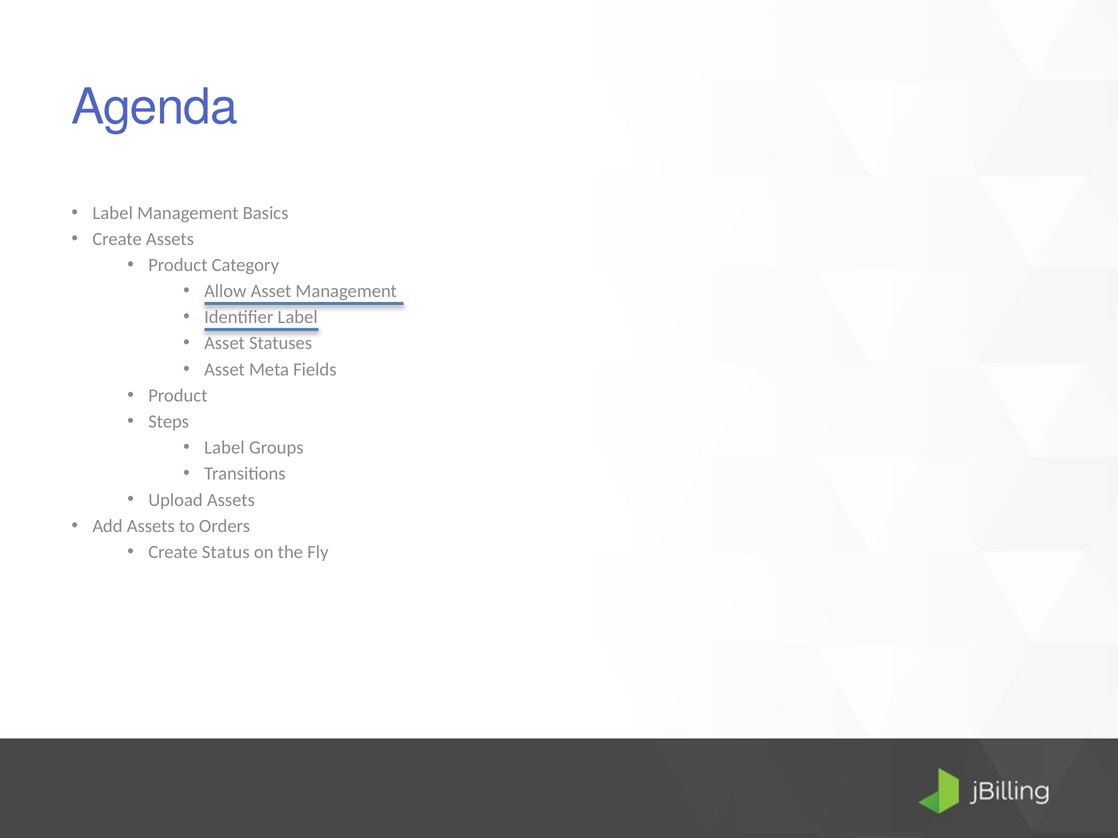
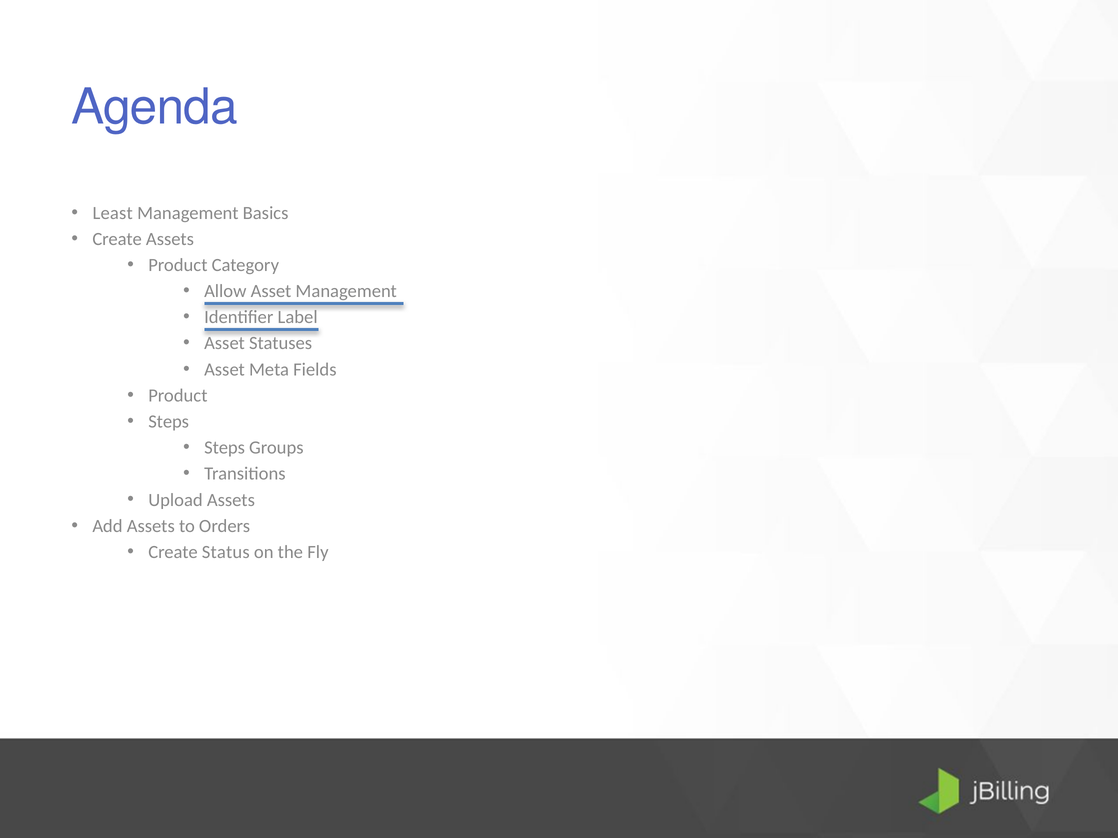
Label at (113, 213): Label -> Least
Label at (224, 448): Label -> Steps
